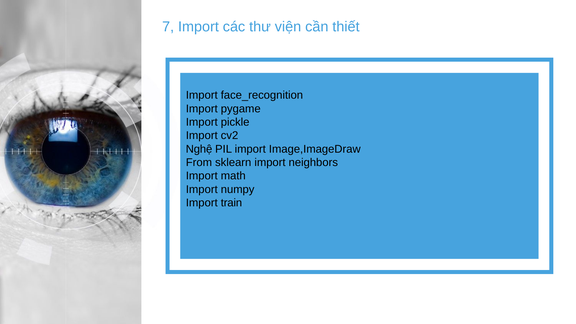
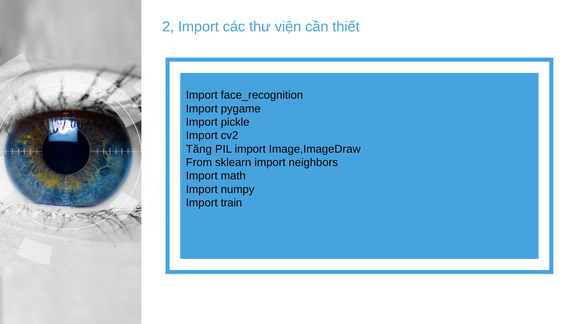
7: 7 -> 2
Nghệ: Nghệ -> Tăng
